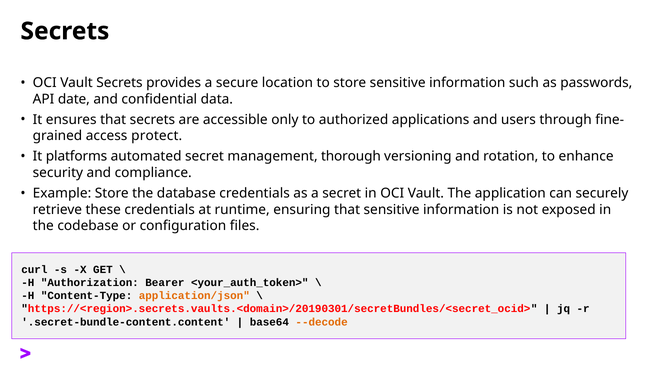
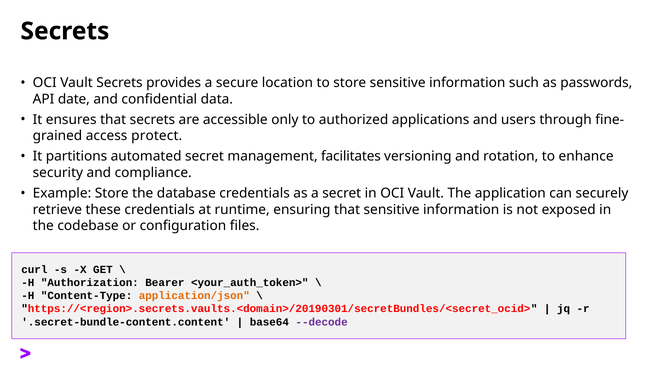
platforms: platforms -> partitions
thorough: thorough -> facilitates
--decode colour: orange -> purple
